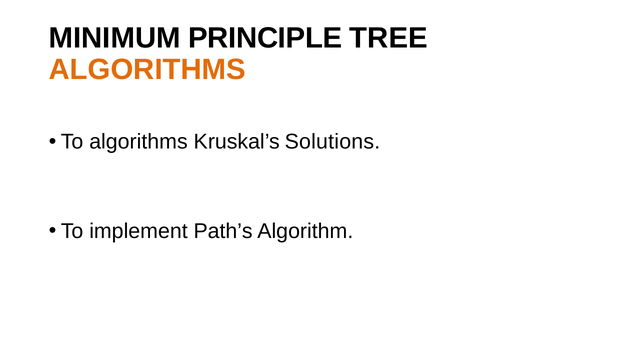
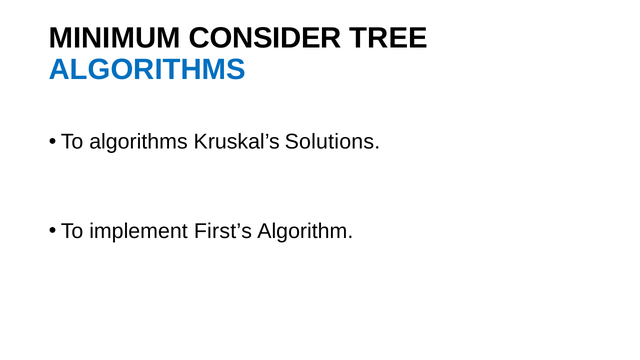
PRINCIPLE: PRINCIPLE -> CONSIDER
ALGORITHMS at (147, 70) colour: orange -> blue
Path’s: Path’s -> First’s
